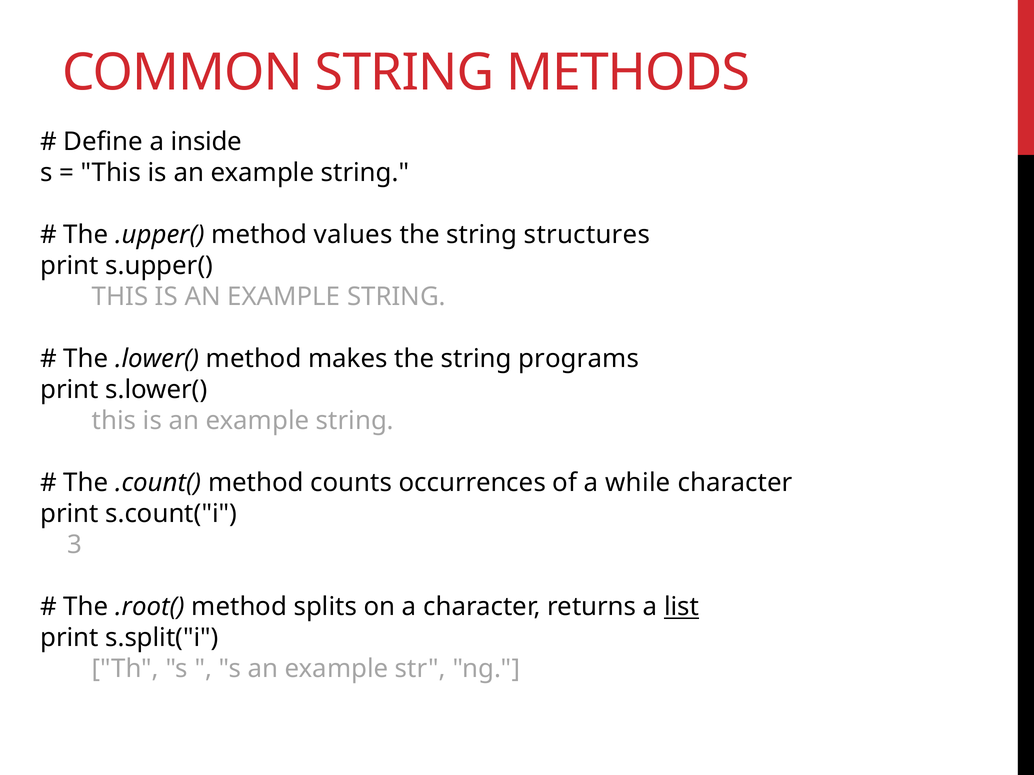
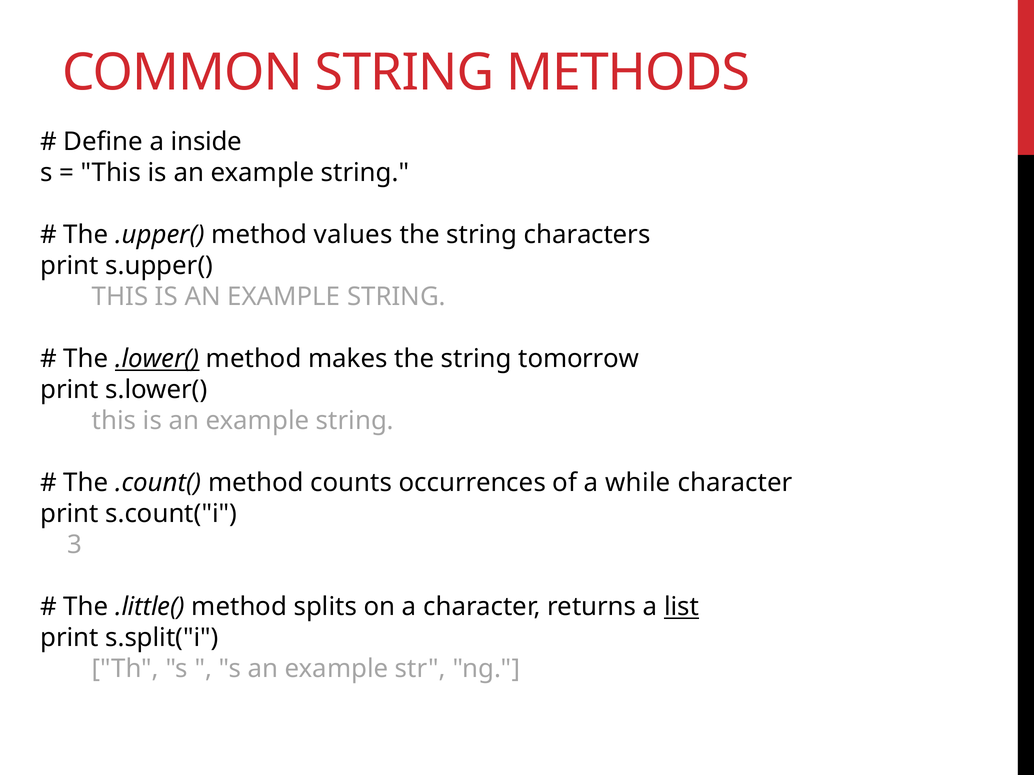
structures: structures -> characters
.lower( underline: none -> present
programs: programs -> tomorrow
.root(: .root( -> .little(
